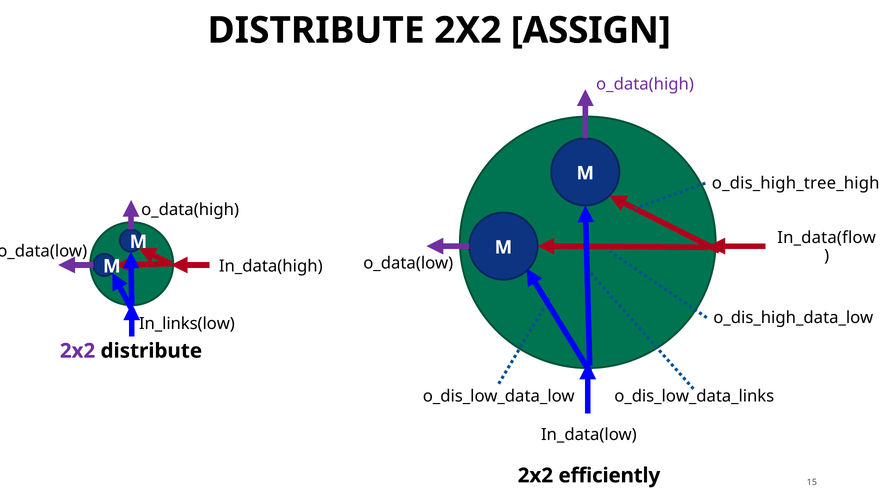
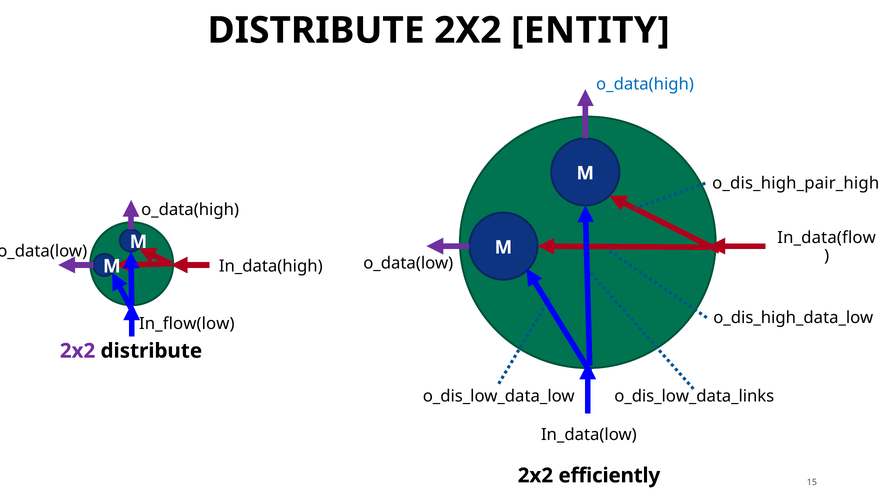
ASSIGN: ASSIGN -> ENTITY
o_data(high at (645, 84) colour: purple -> blue
o_dis_high_tree_high: o_dis_high_tree_high -> o_dis_high_pair_high
In_links(low: In_links(low -> In_flow(low
